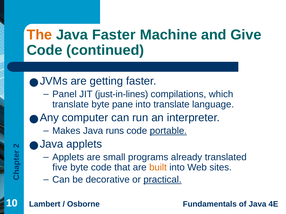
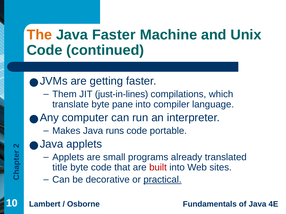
Give: Give -> Unix
Panel: Panel -> Them
into translate: translate -> compiler
portable underline: present -> none
five: five -> title
built colour: orange -> red
